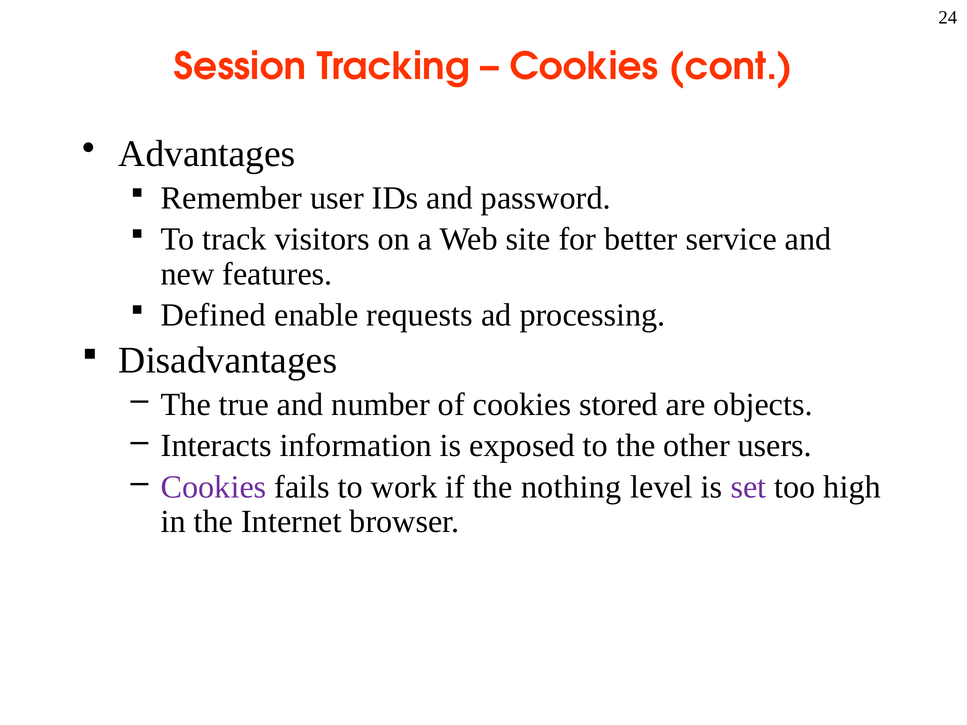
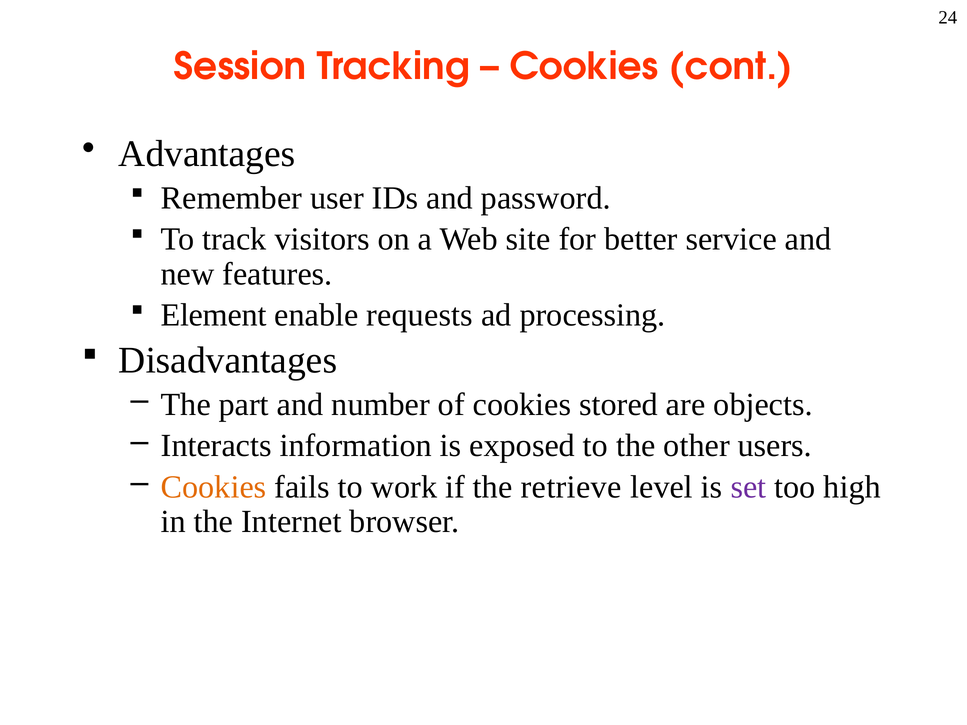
Defined: Defined -> Element
true: true -> part
Cookies at (214, 487) colour: purple -> orange
nothing: nothing -> retrieve
